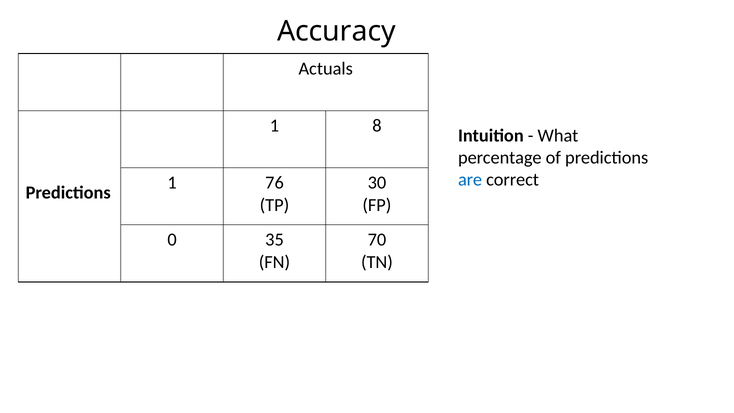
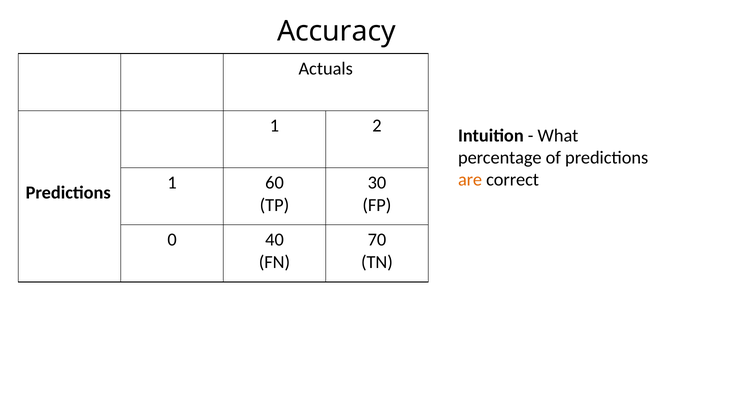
8: 8 -> 2
are colour: blue -> orange
76: 76 -> 60
35: 35 -> 40
